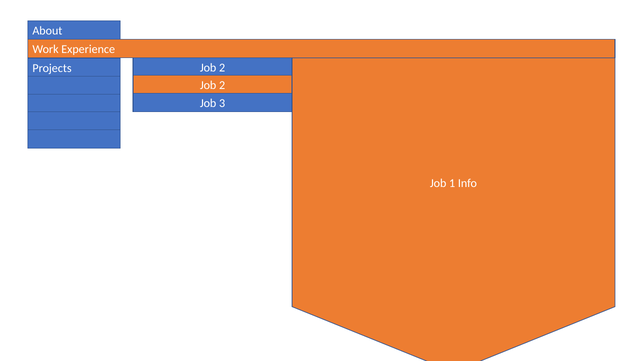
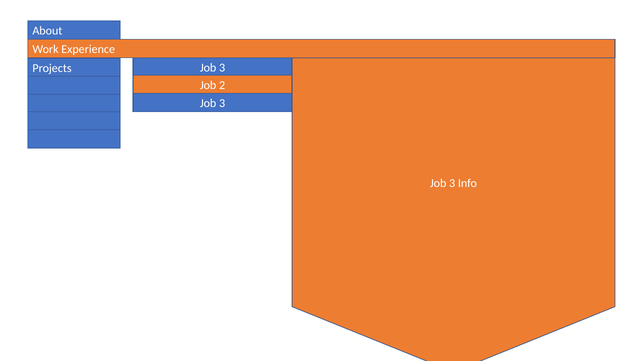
2 at (222, 68): 2 -> 3
1 at (452, 183): 1 -> 3
